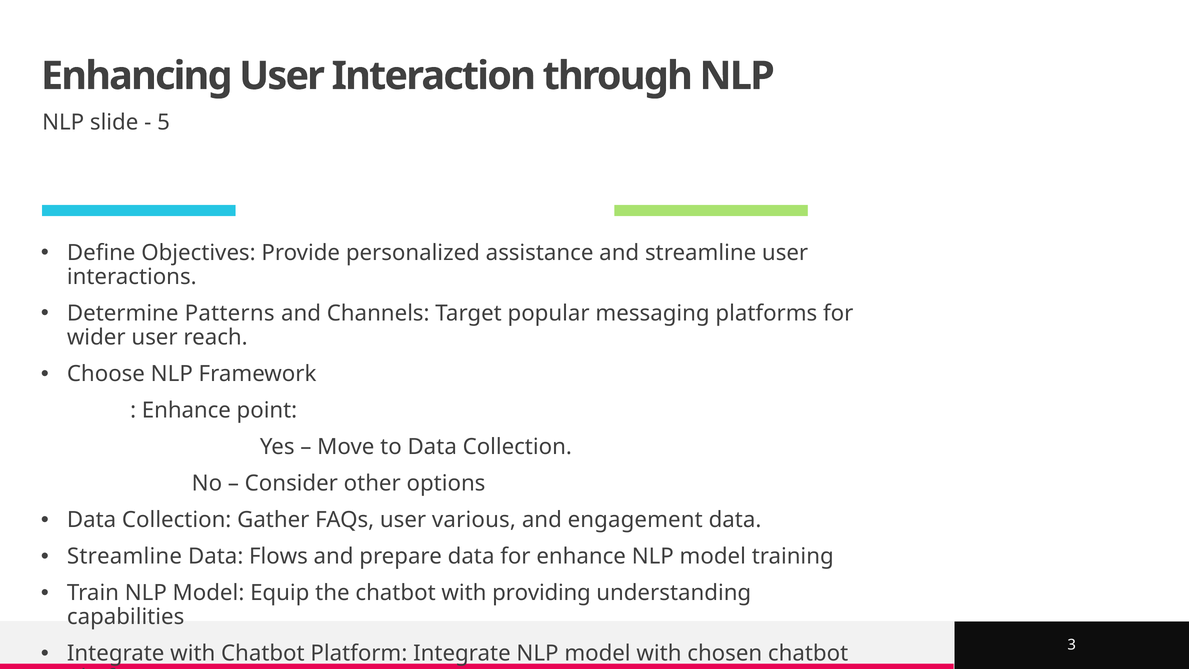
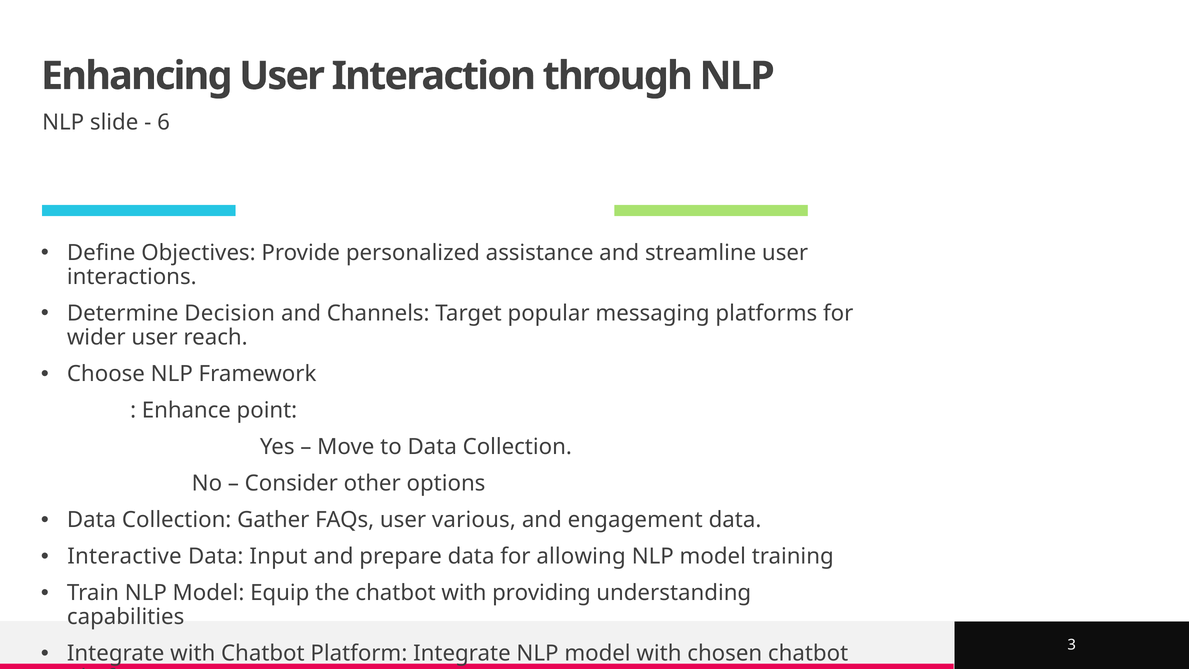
5: 5 -> 6
Patterns: Patterns -> Decision
Streamline at (125, 556): Streamline -> Interactive
Flows: Flows -> Input
for enhance: enhance -> allowing
